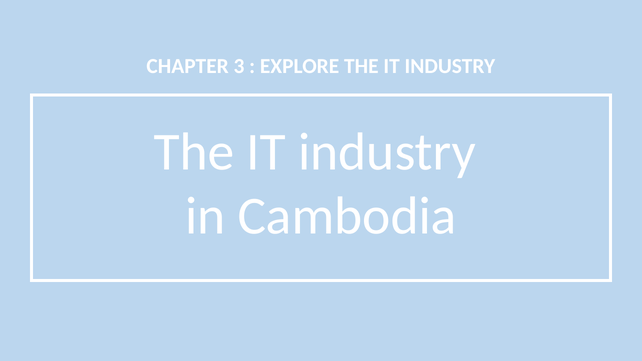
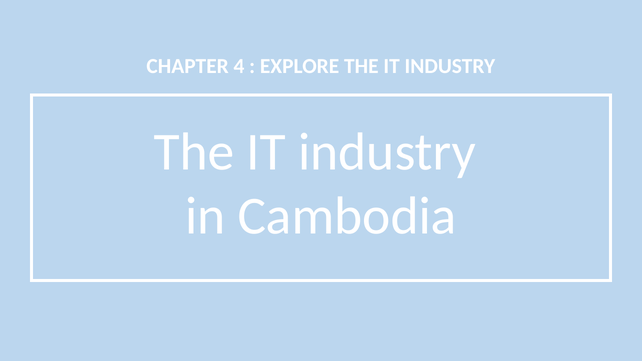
3: 3 -> 4
